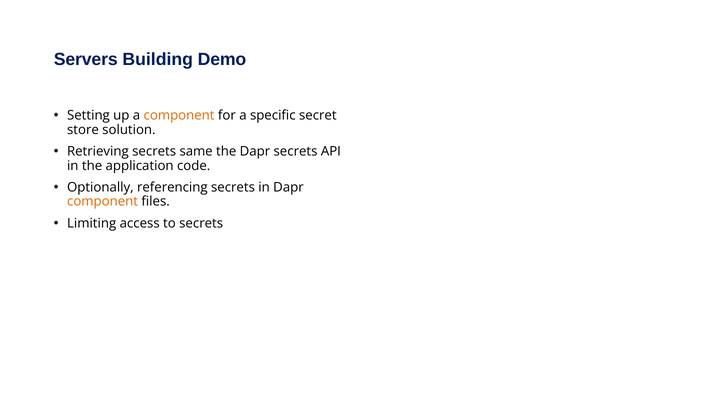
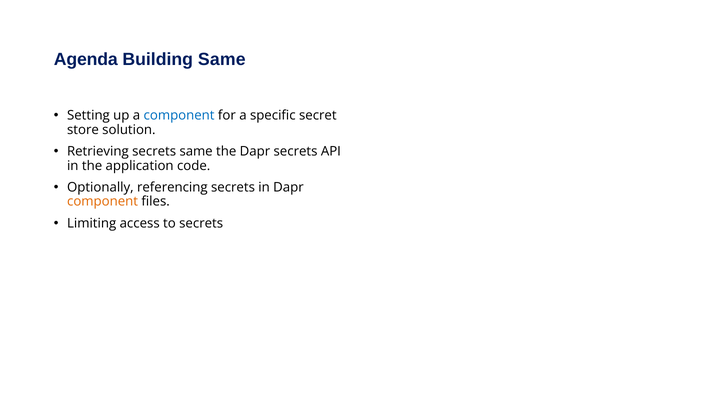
Servers: Servers -> Agenda
Building Demo: Demo -> Same
component at (179, 115) colour: orange -> blue
